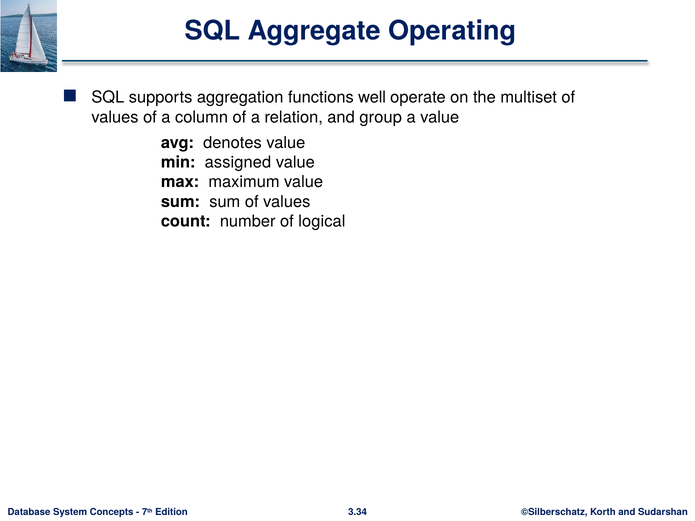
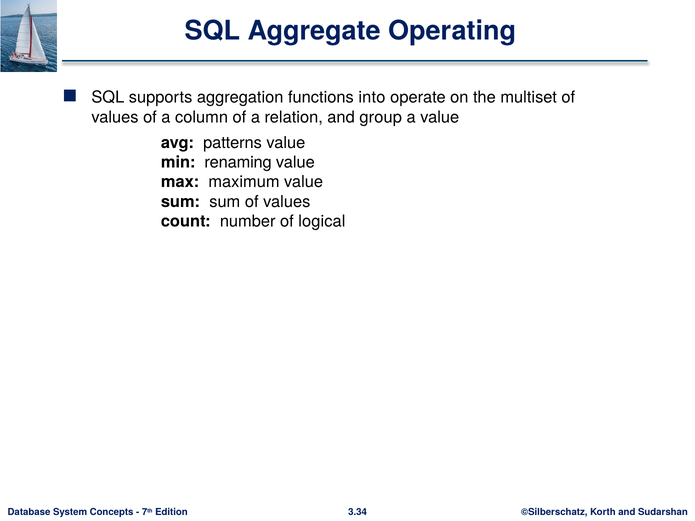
well: well -> into
denotes: denotes -> patterns
assigned: assigned -> renaming
